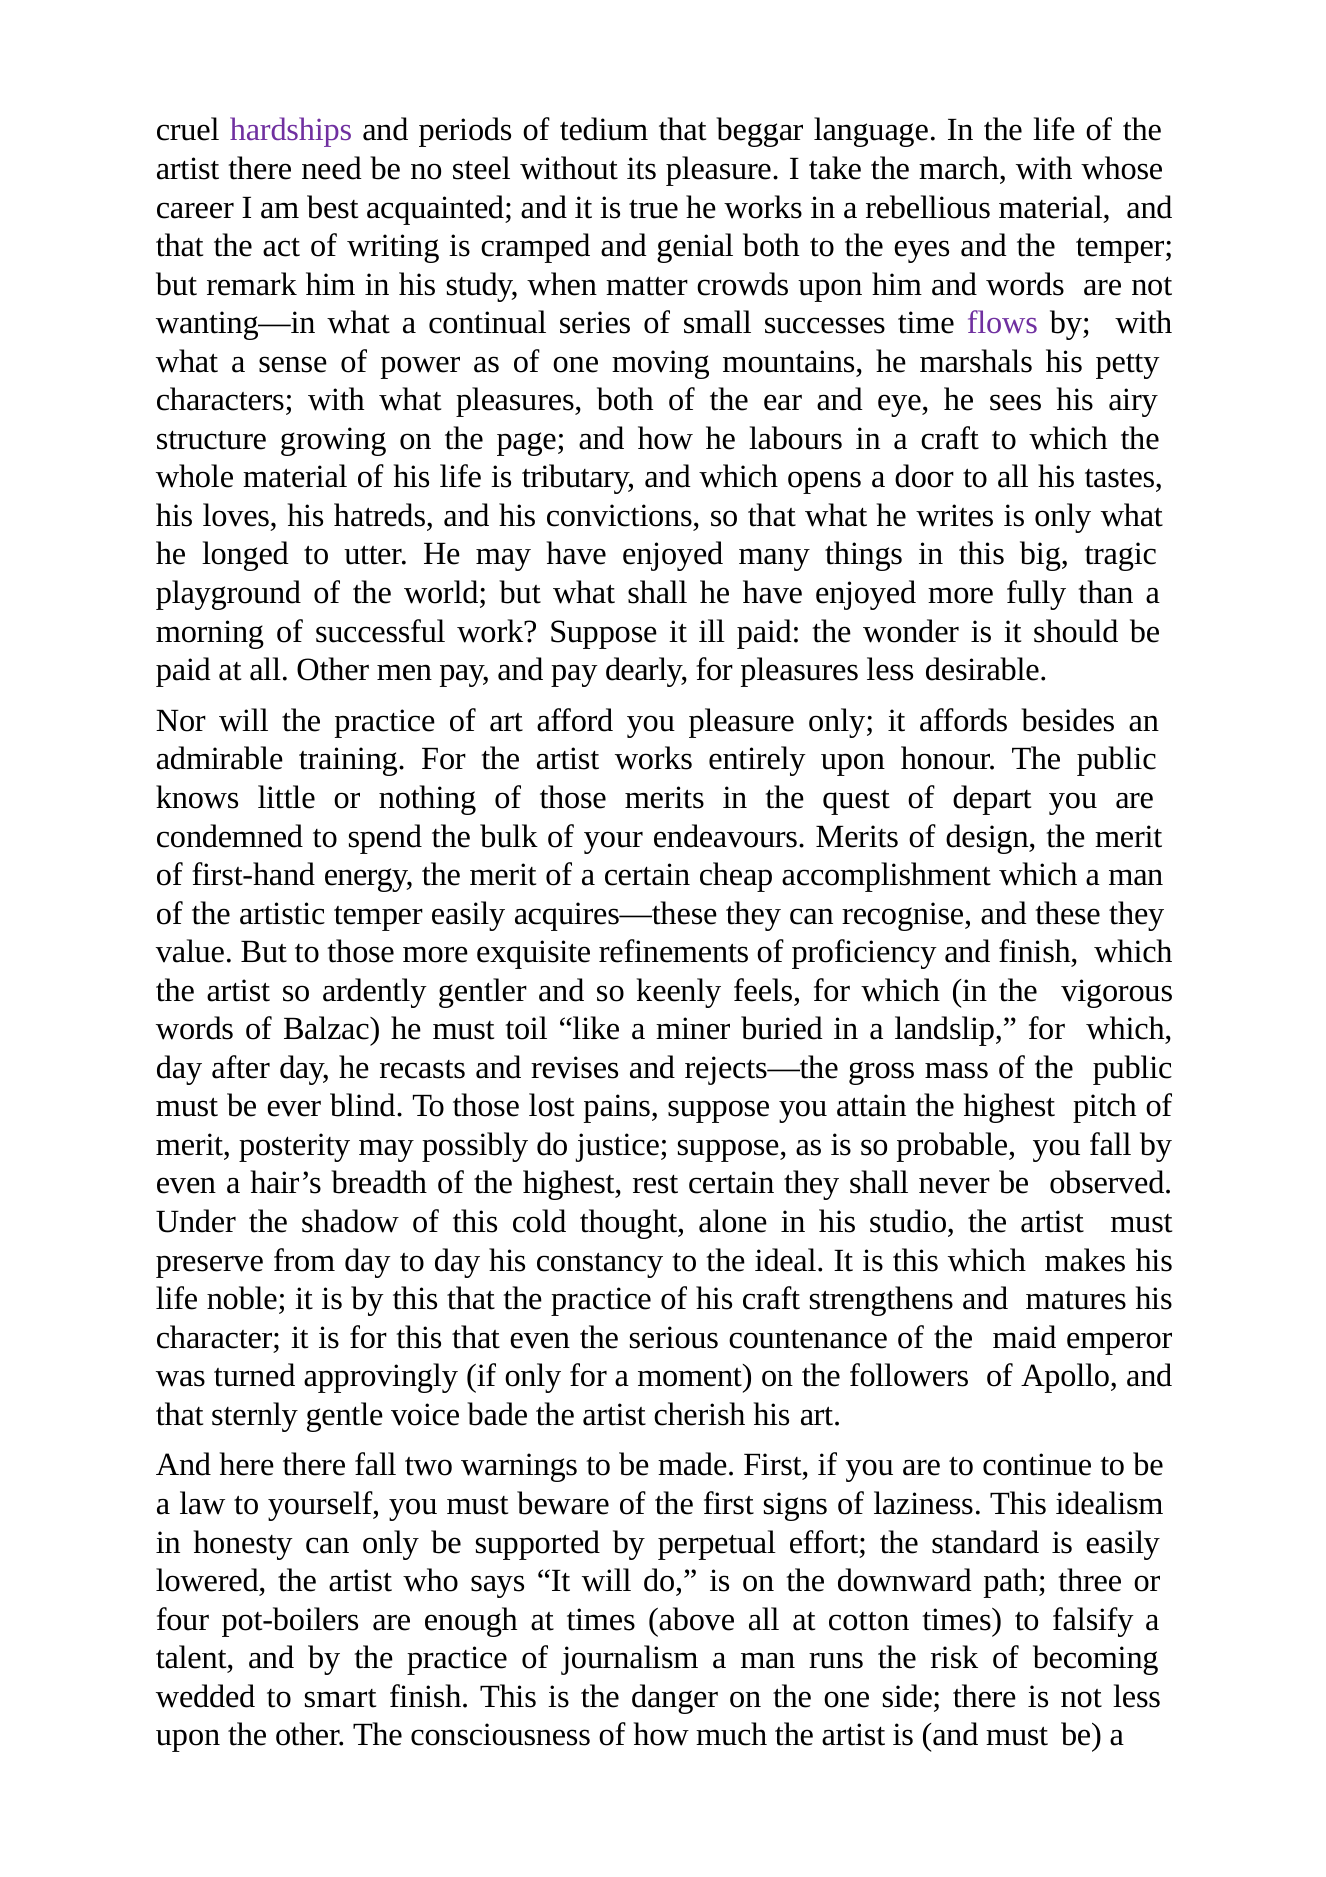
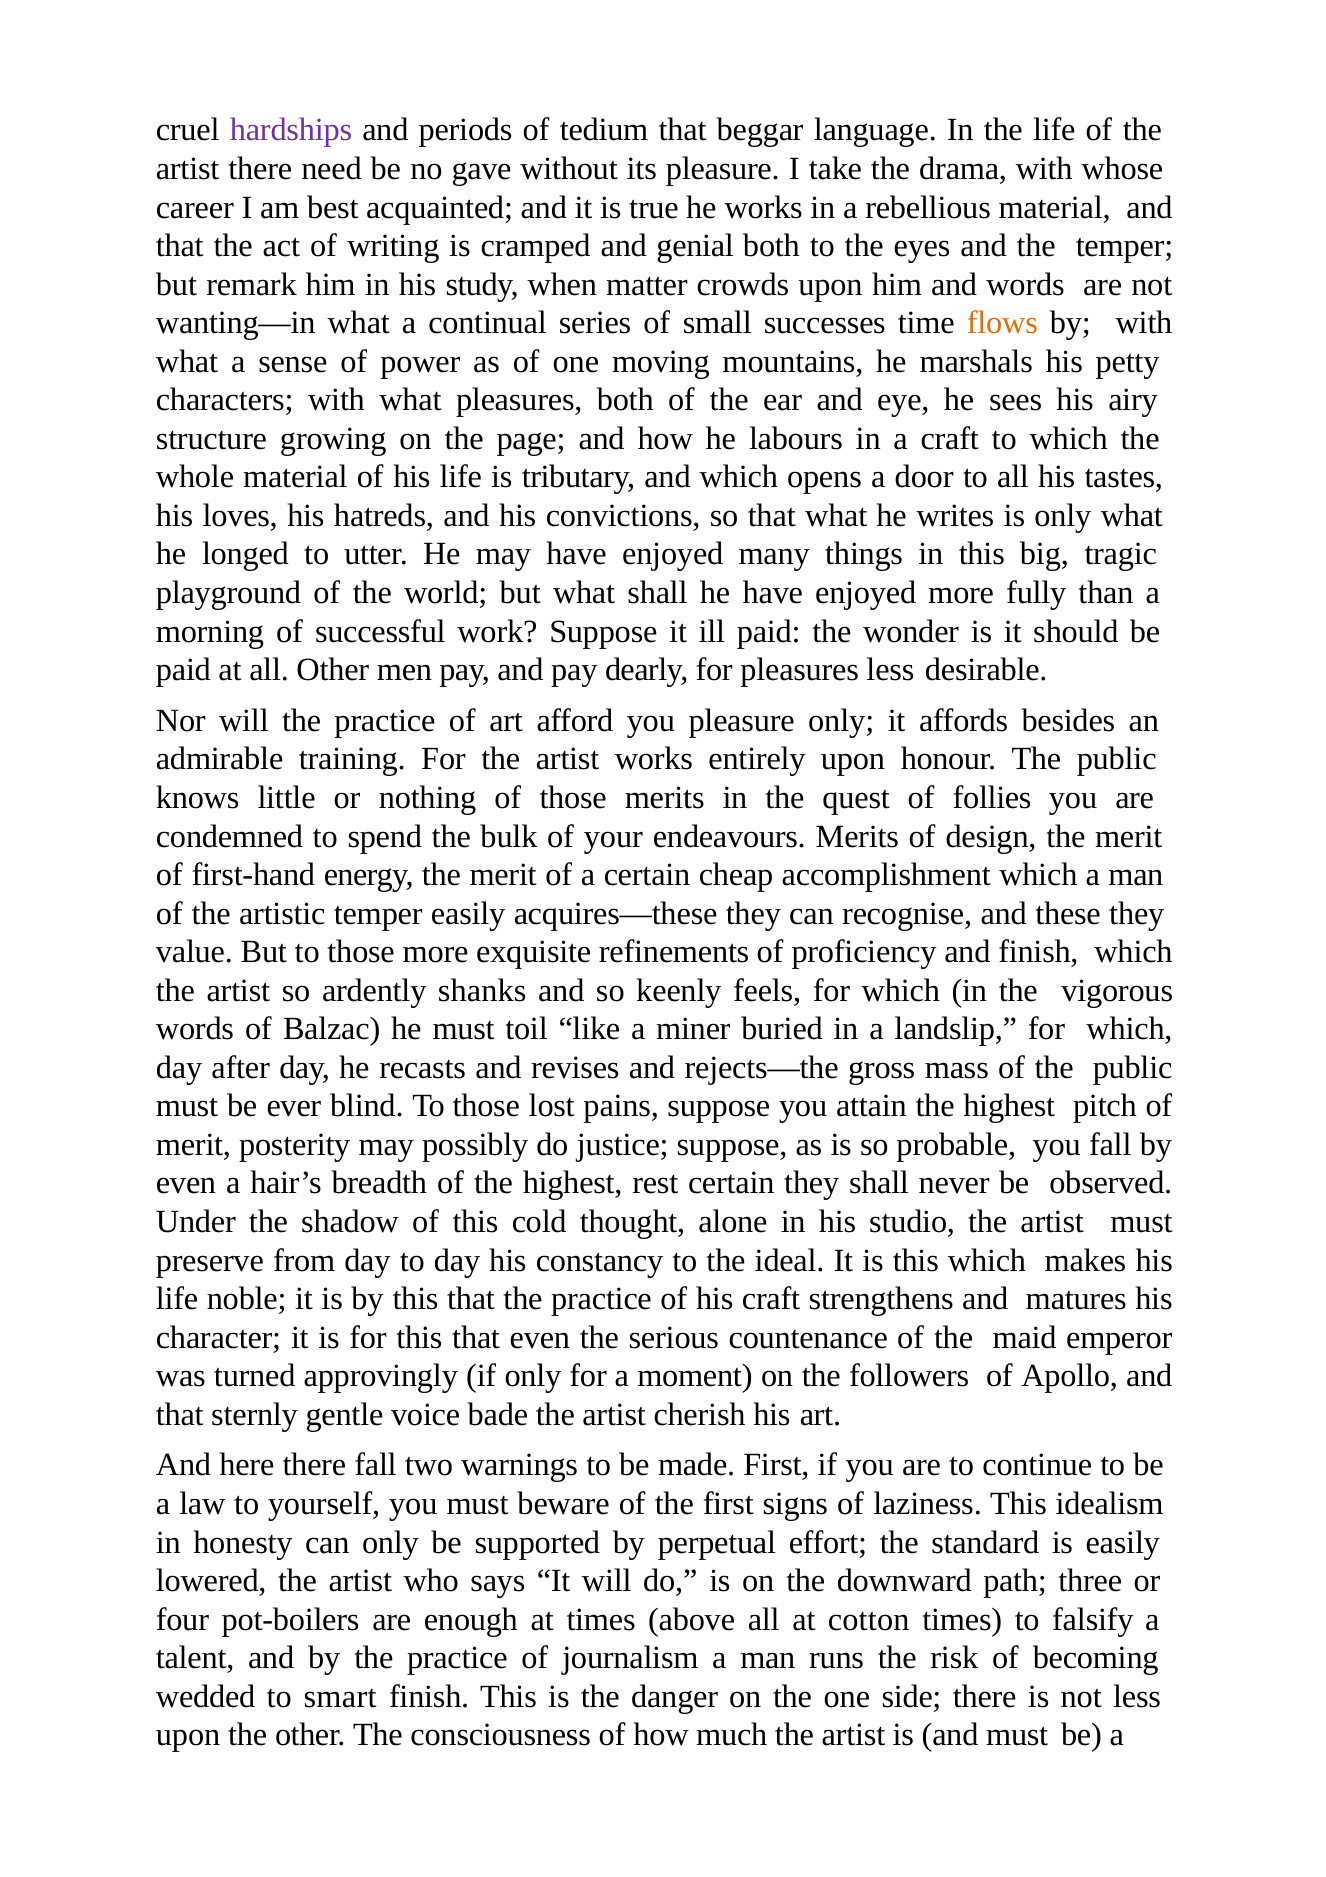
steel: steel -> gave
march: march -> drama
flows colour: purple -> orange
depart: depart -> follies
gentler: gentler -> shanks
